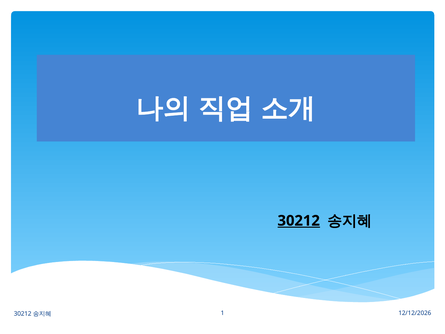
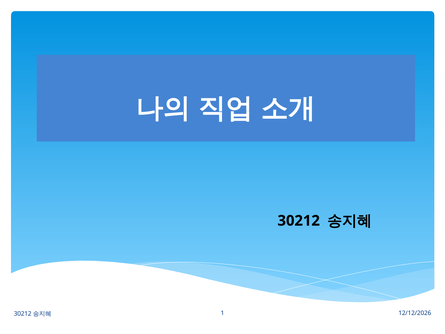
30212 underline: present -> none
